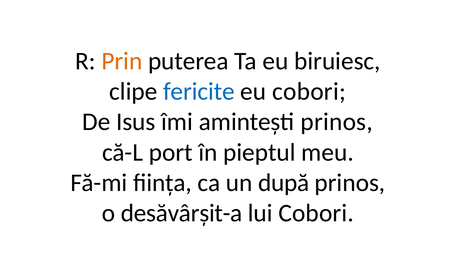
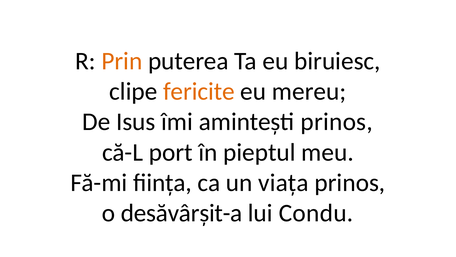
fericite colour: blue -> orange
eu cobori: cobori -> mereu
după: după -> viața
lui Cobori: Cobori -> Condu
